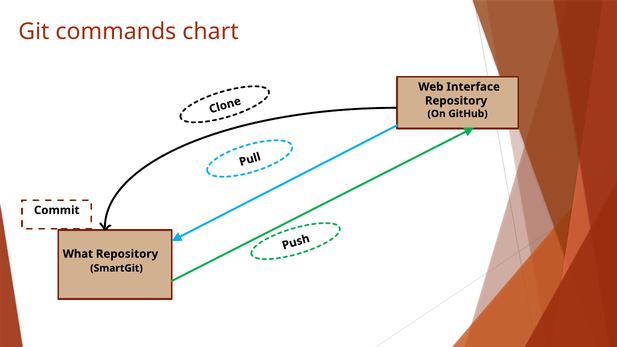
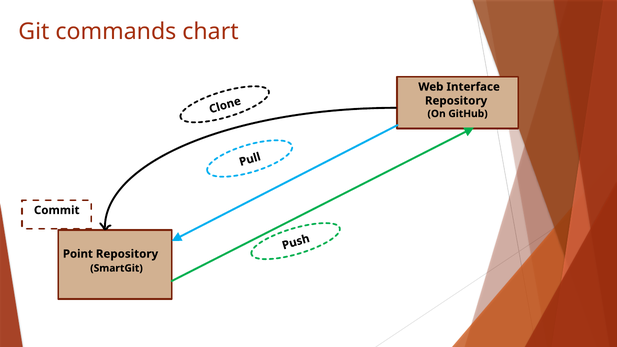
What: What -> Point
